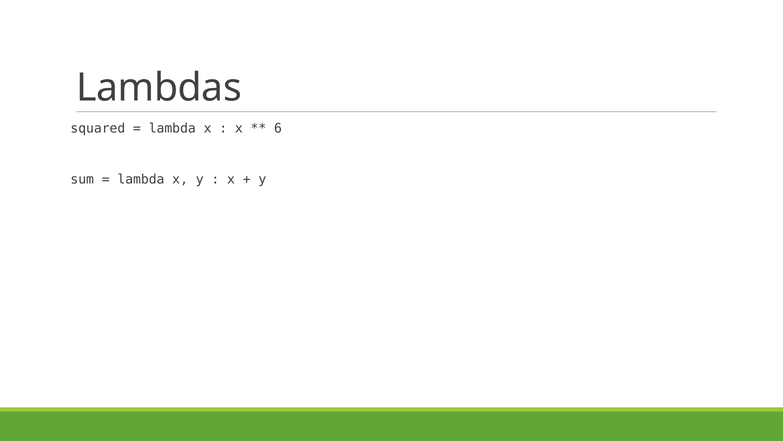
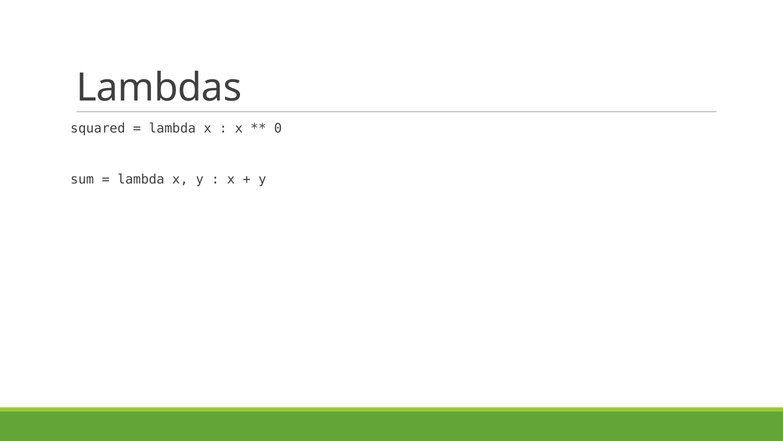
6: 6 -> 0
